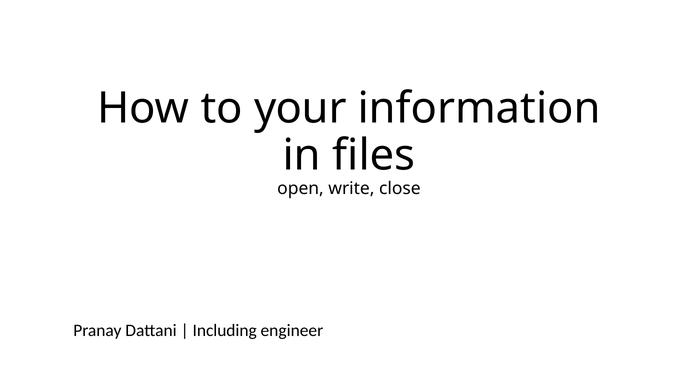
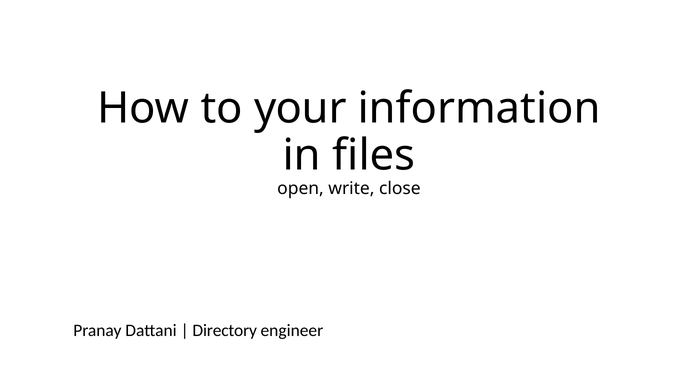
Including: Including -> Directory
